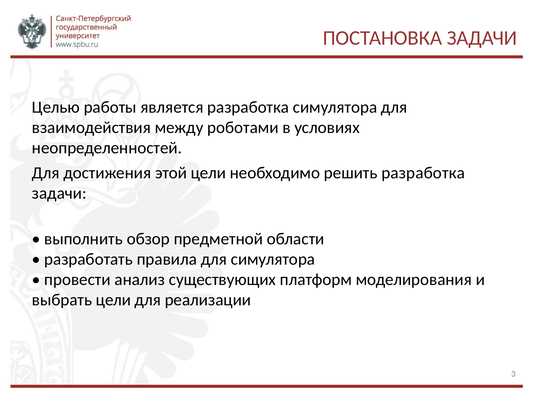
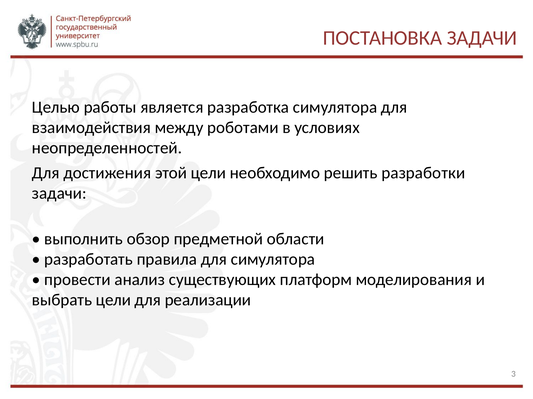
решить разработка: разработка -> разработки
